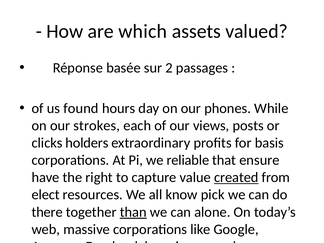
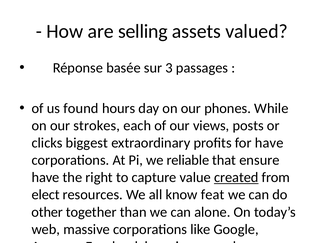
which: which -> selling
2: 2 -> 3
clicks holders: holders -> biggest
for basis: basis -> have
pick: pick -> feat
there at (47, 212): there -> other
than underline: present -> none
